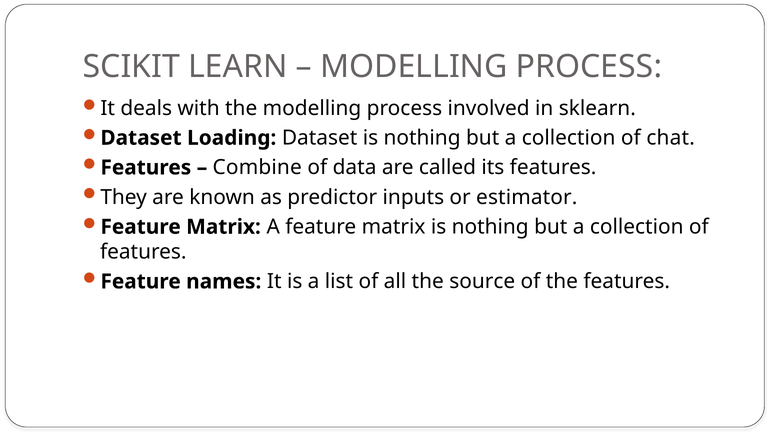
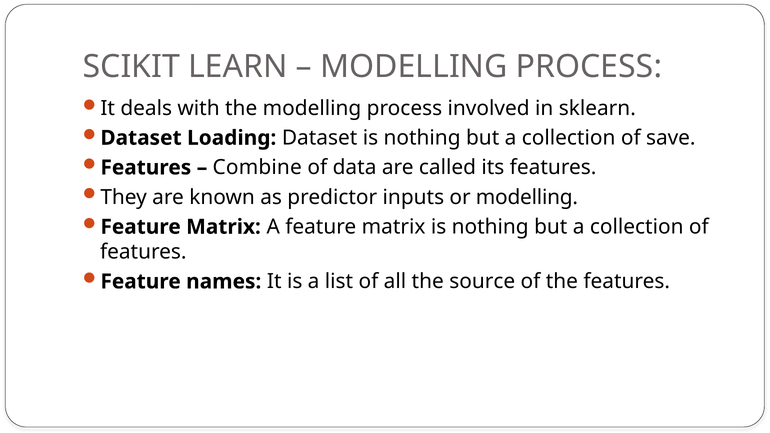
chat: chat -> save
or estimator: estimator -> modelling
